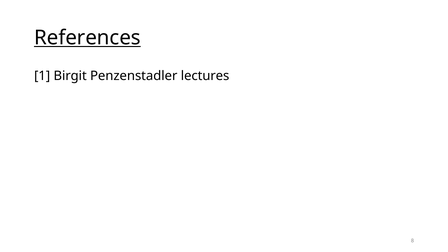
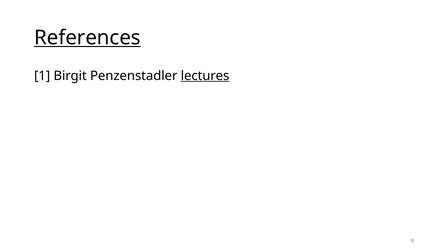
lectures underline: none -> present
